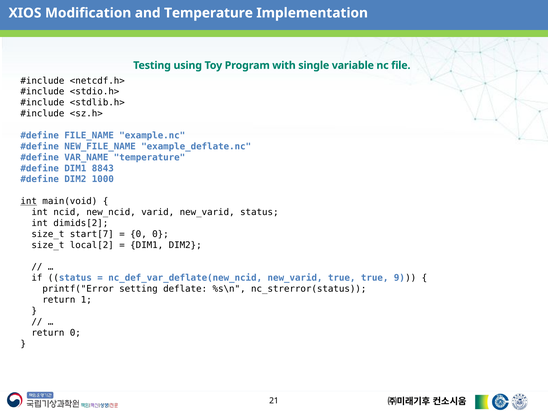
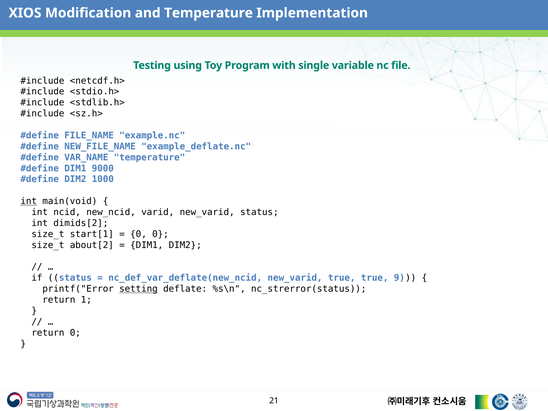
8843: 8843 -> 9000
start[7: start[7 -> start[1
local[2: local[2 -> about[2
setting underline: none -> present
